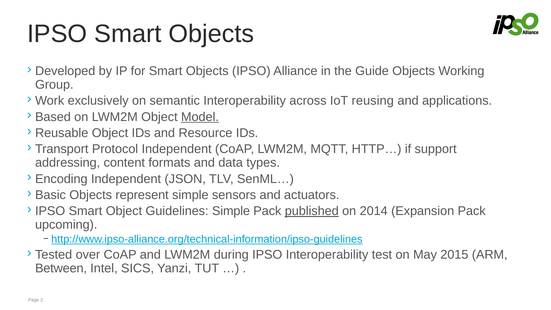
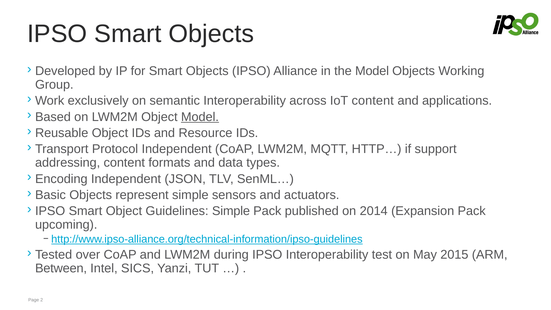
the Guide: Guide -> Model
IoT reusing: reusing -> content
published underline: present -> none
